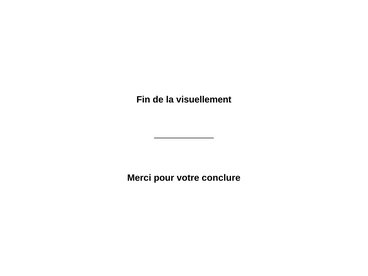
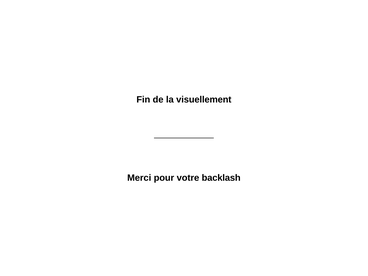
conclure: conclure -> backlash
